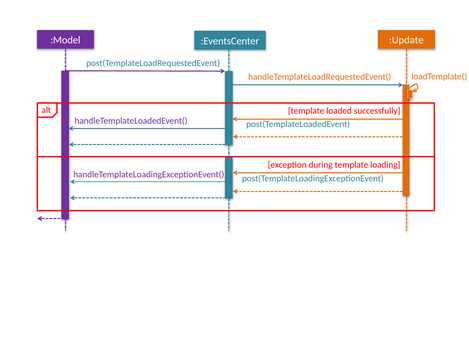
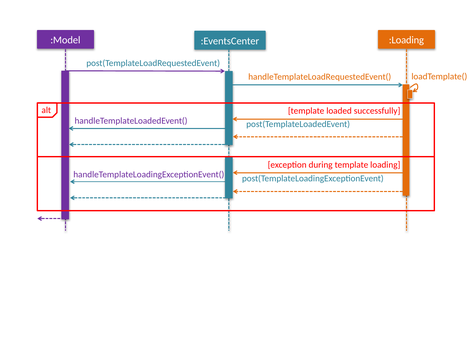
:Update: :Update -> :Loading
